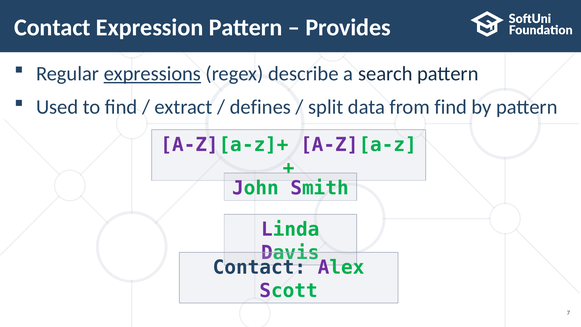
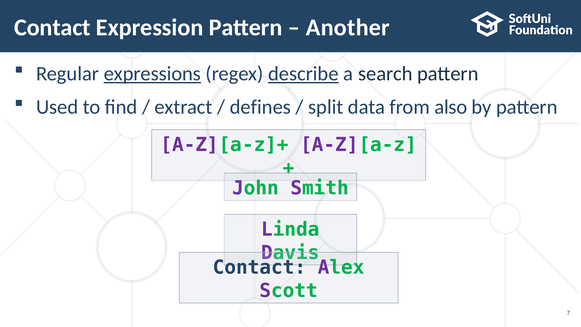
Provides: Provides -> Another
describe underline: none -> present
from find: find -> also
